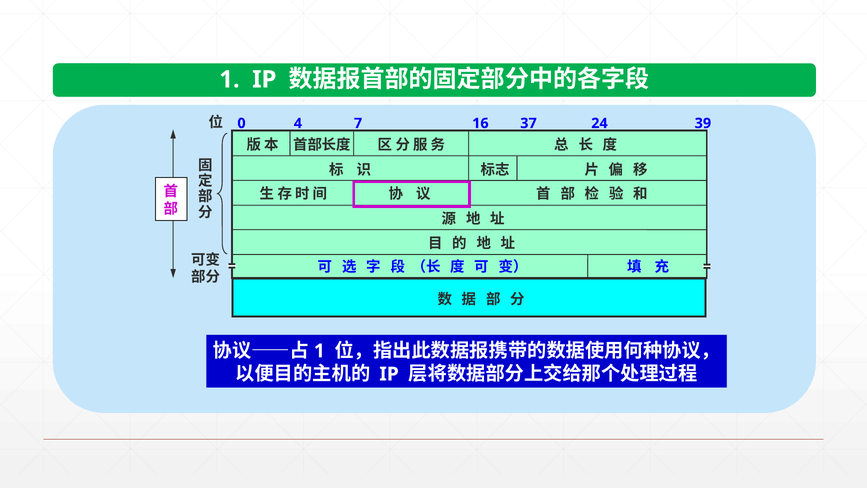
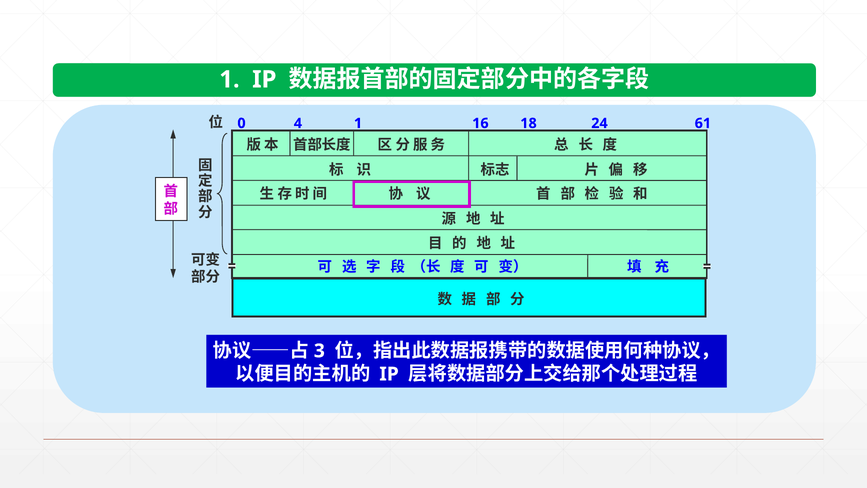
4 7: 7 -> 1
37: 37 -> 18
39: 39 -> 61
1 at (319, 351): 1 -> 3
